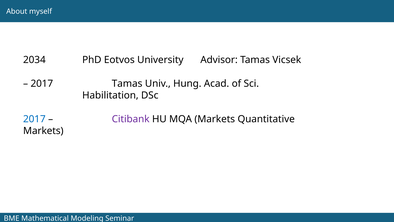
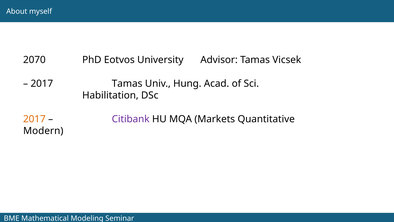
2034: 2034 -> 2070
2017 at (34, 119) colour: blue -> orange
Markets at (43, 131): Markets -> Modern
